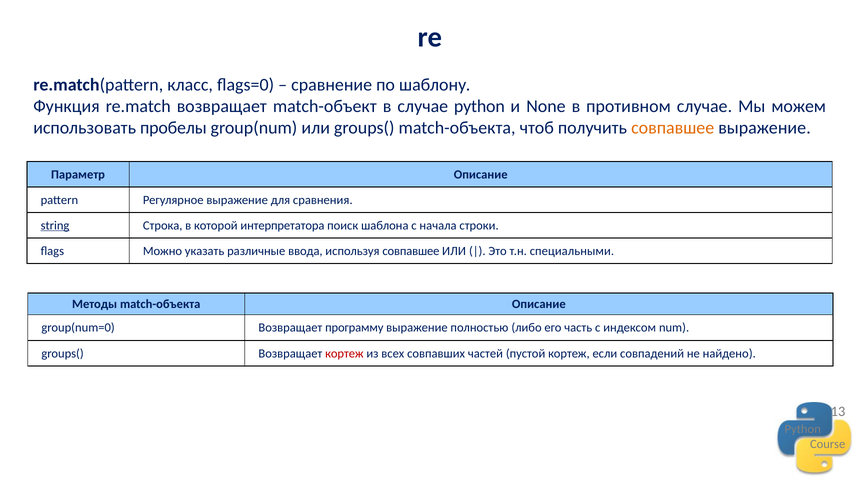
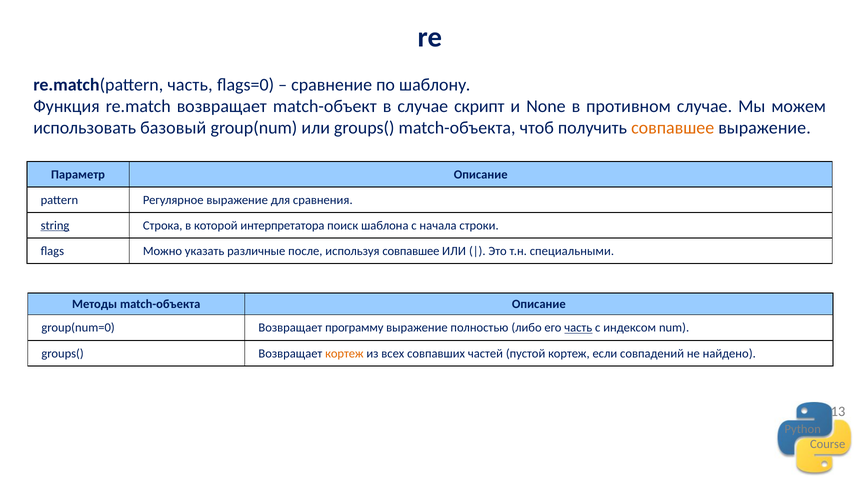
re.match(pattern класс: класс -> часть
случае python: python -> скрипт
пробелы: пробелы -> базовый
ввода: ввода -> после
часть at (578, 328) underline: none -> present
кортеж at (344, 353) colour: red -> orange
